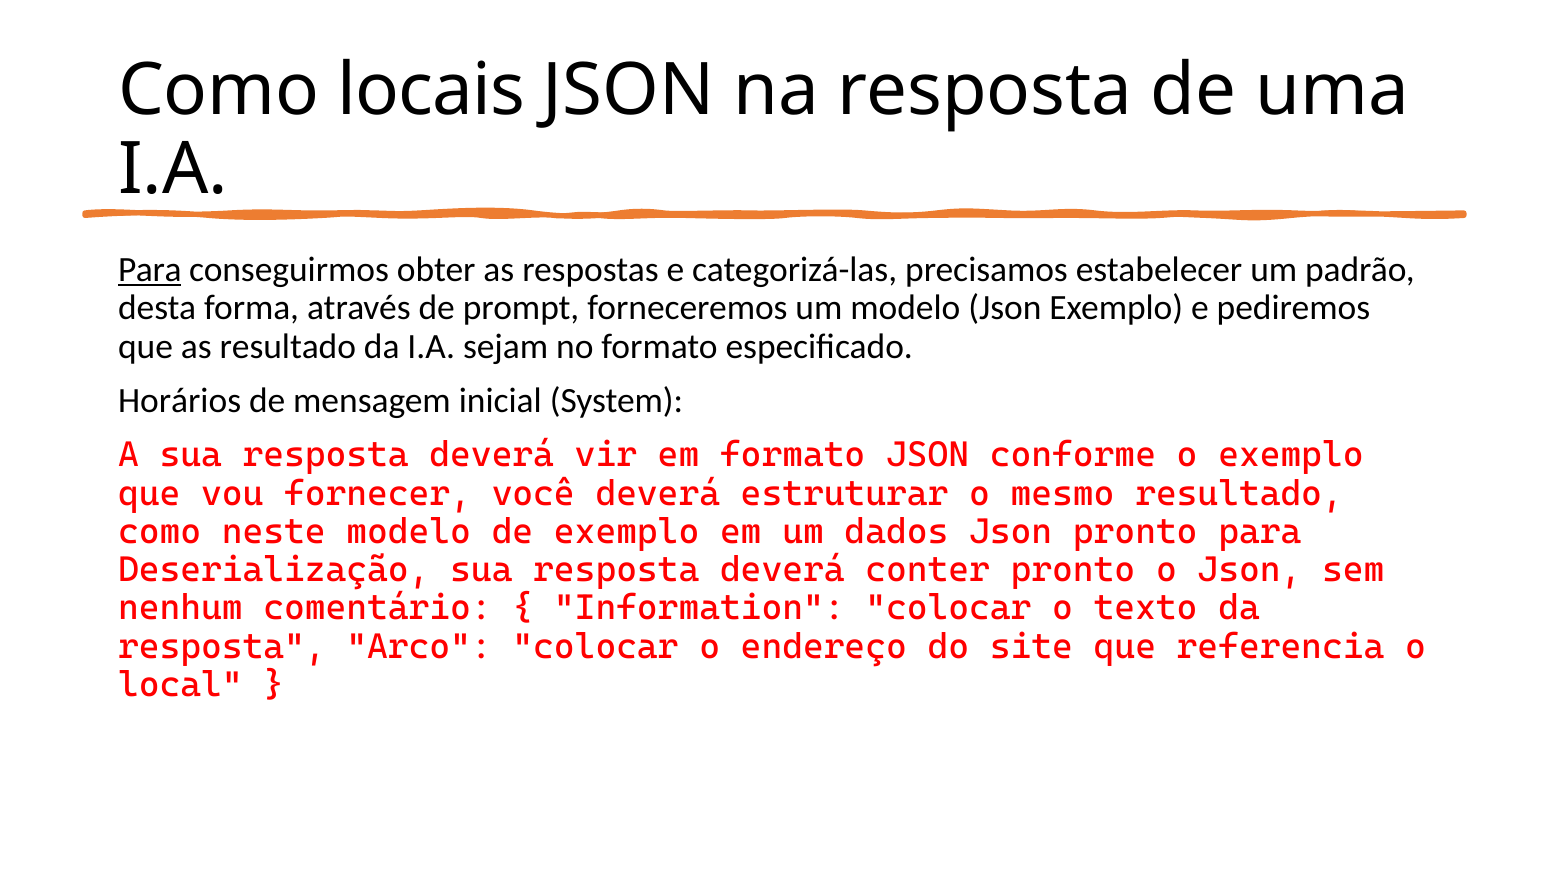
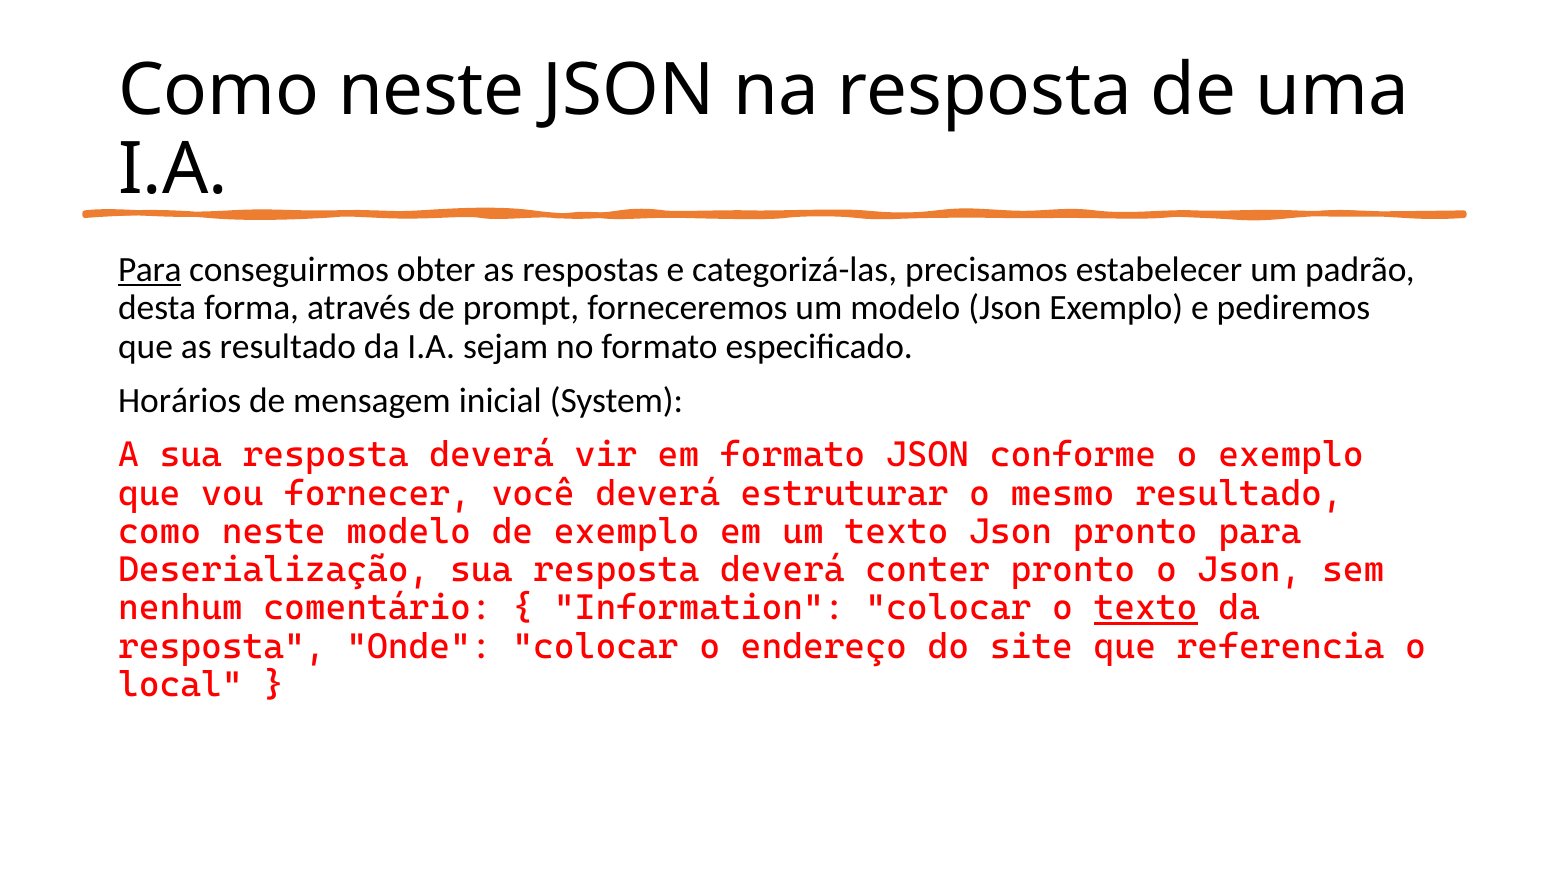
locais at (432, 91): locais -> neste
um dados: dados -> texto
texto at (1146, 608) underline: none -> present
Arco: Arco -> Onde
